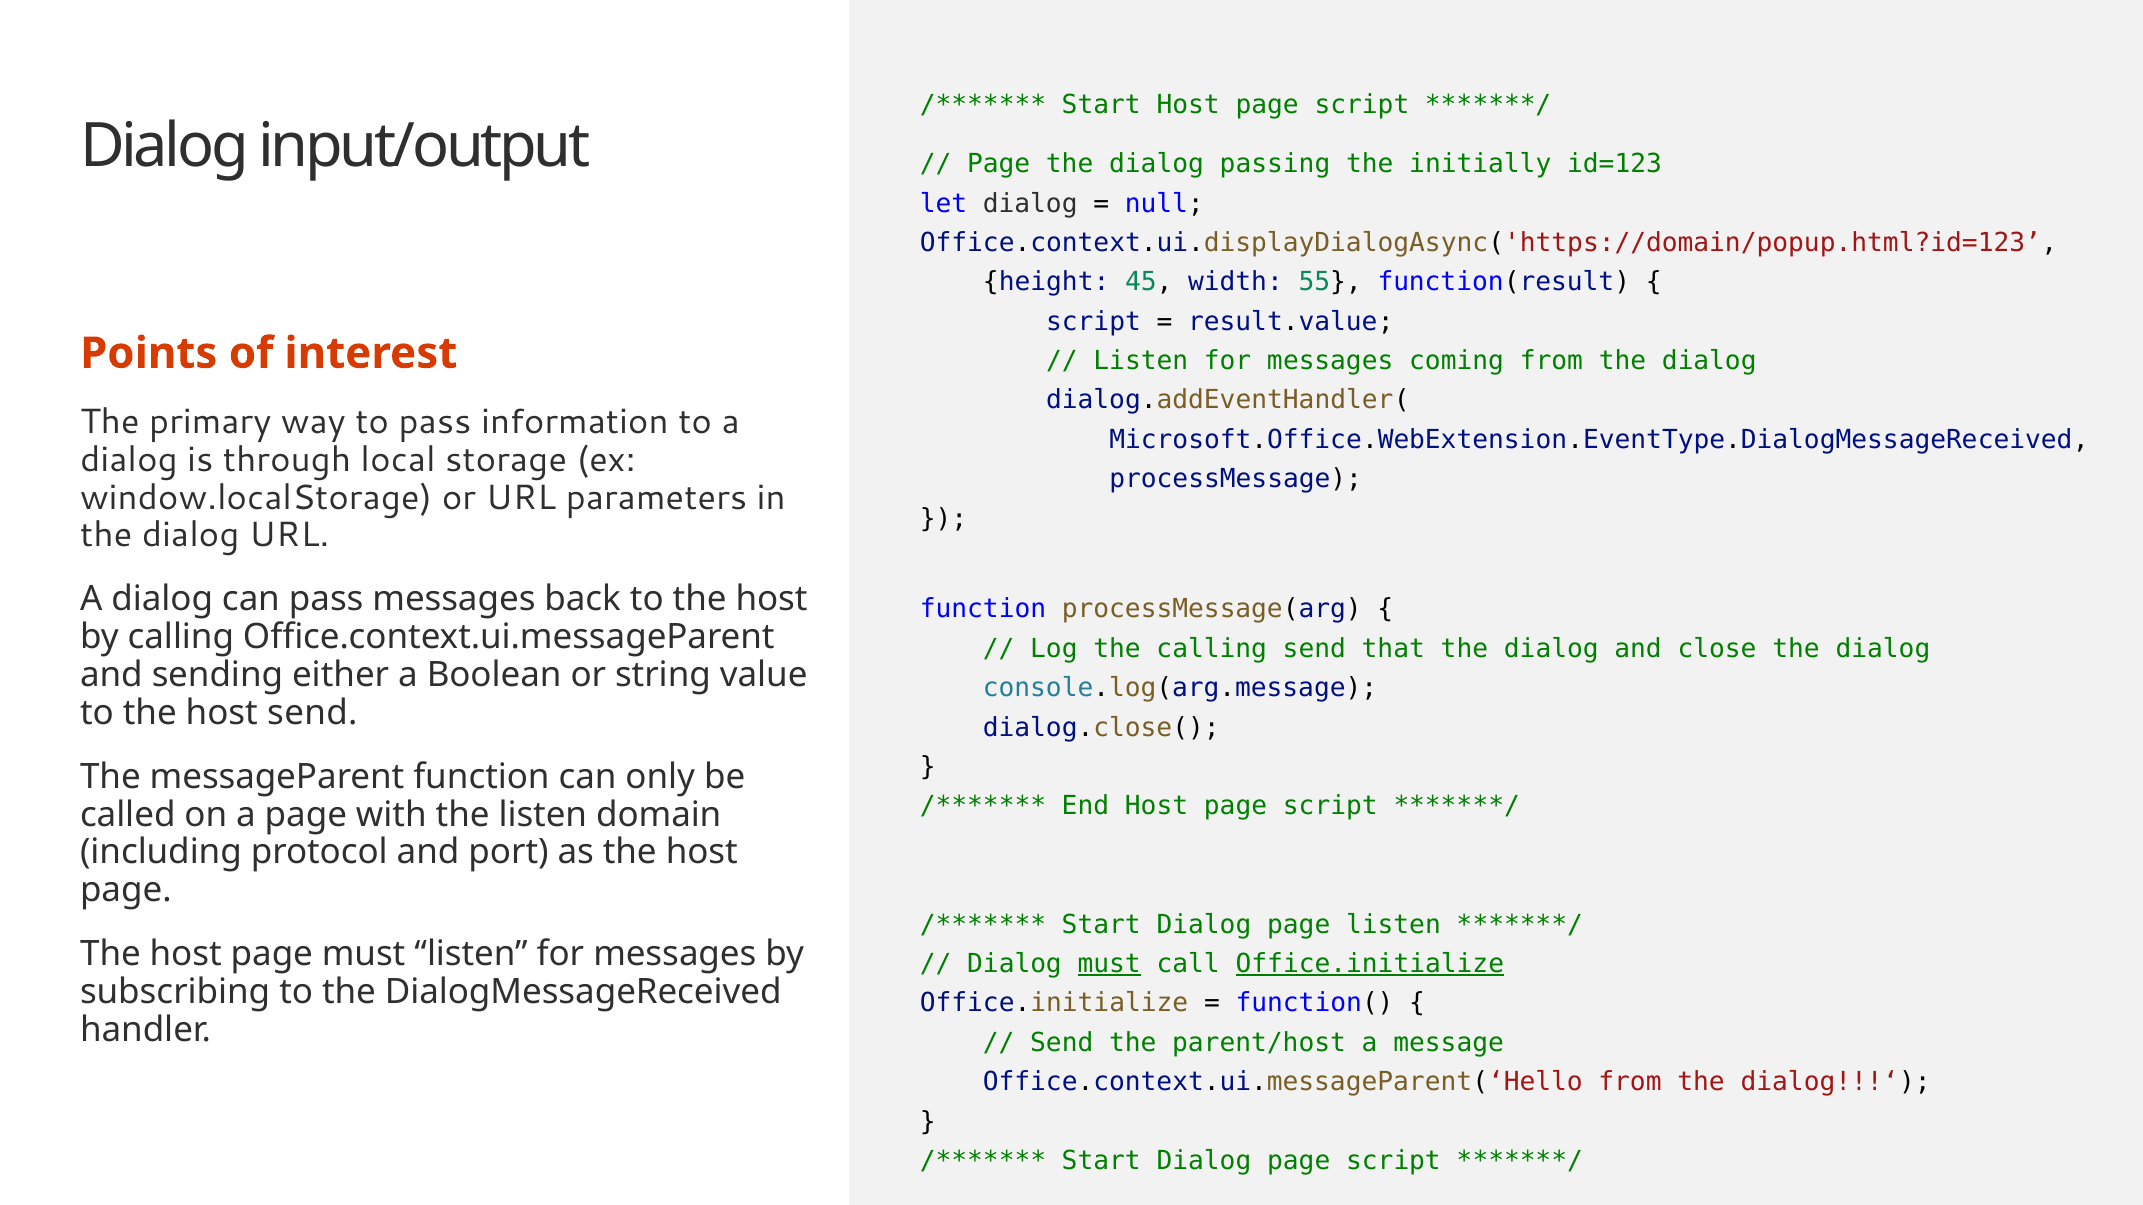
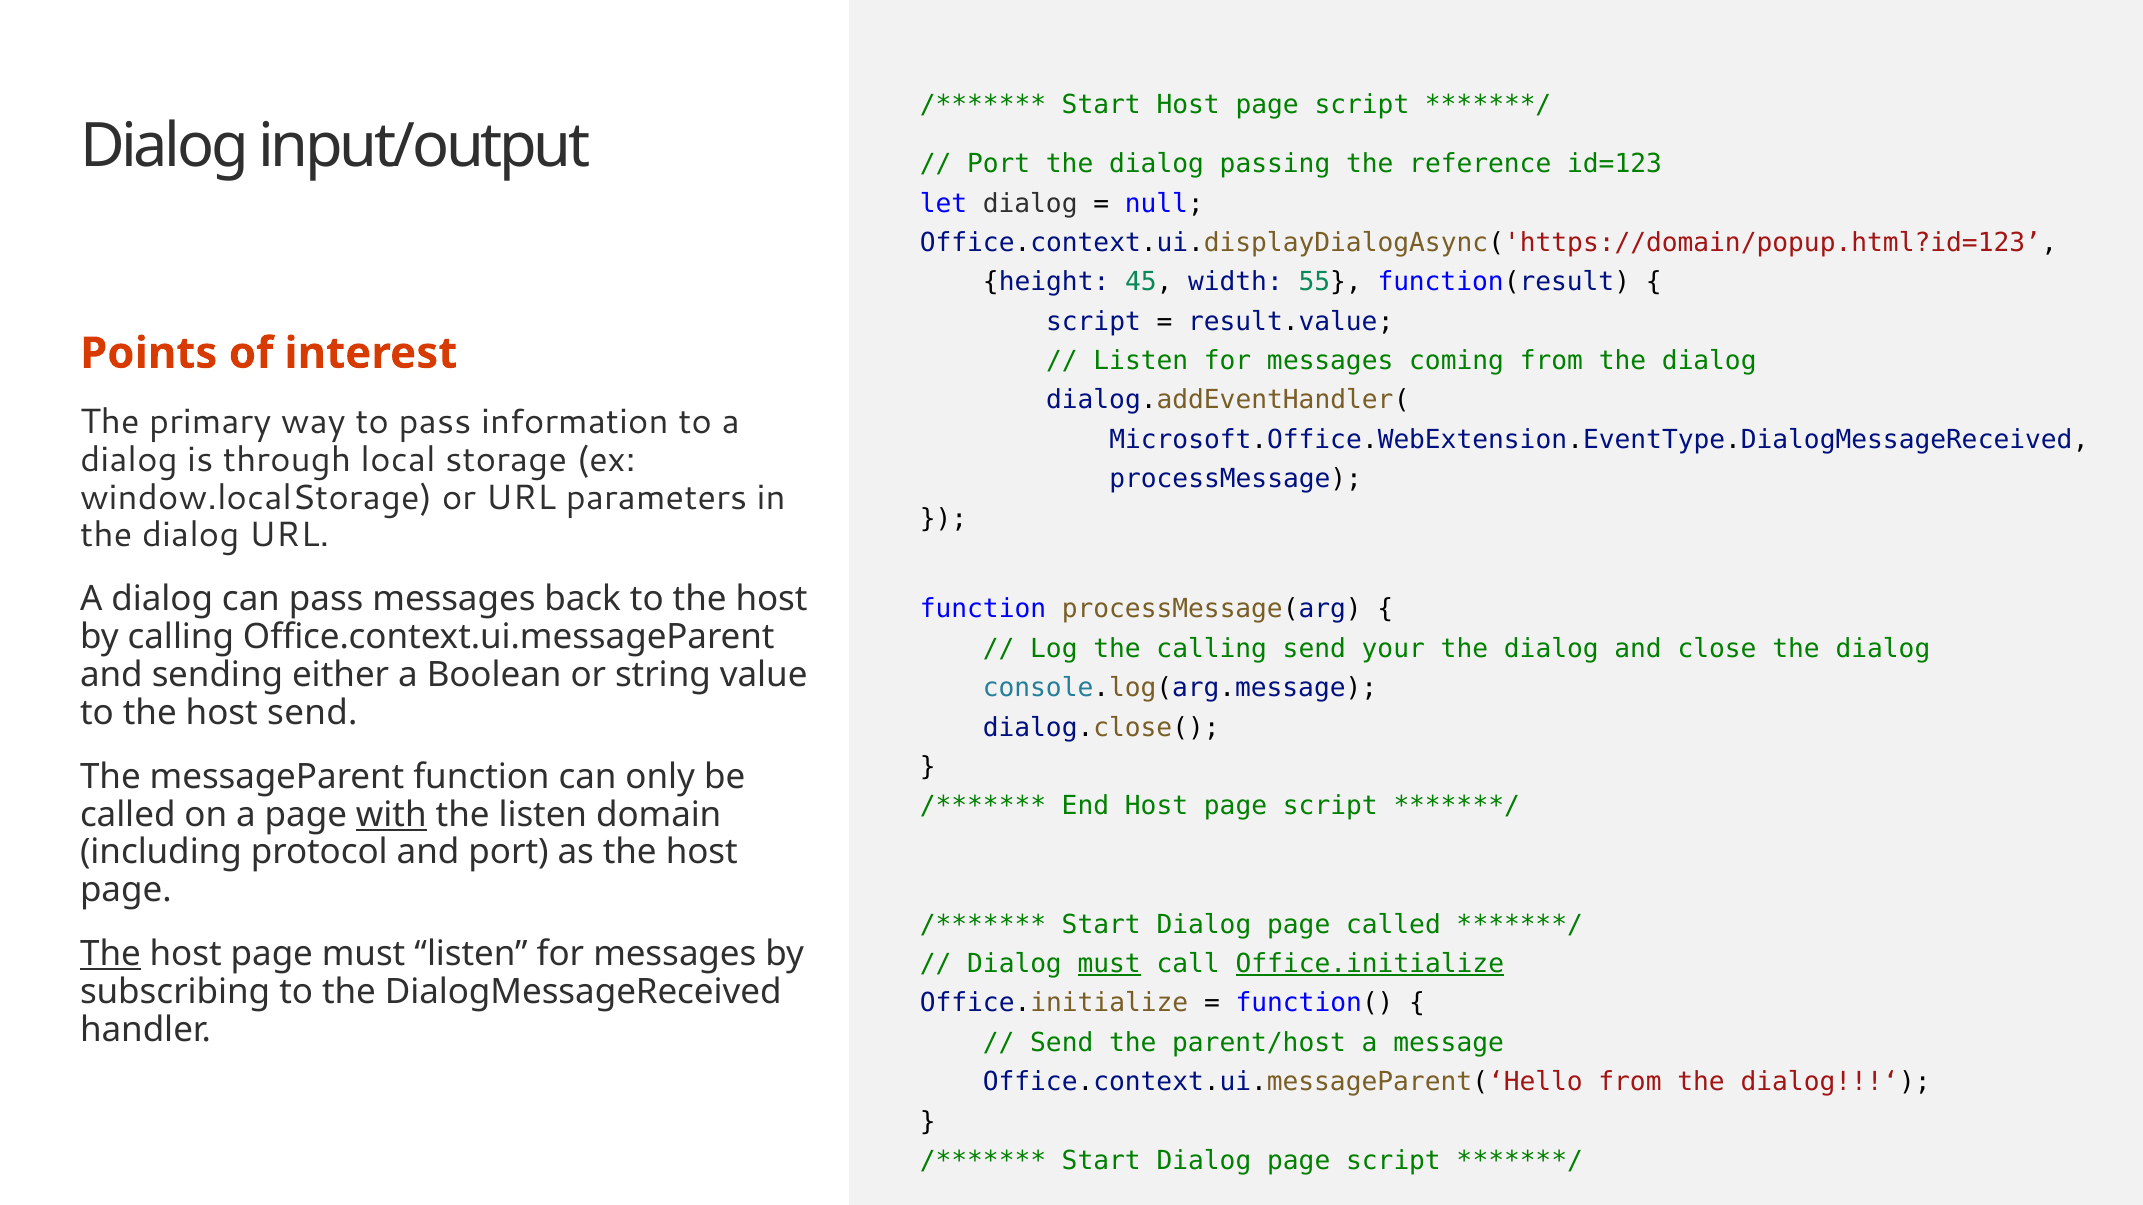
Page at (999, 164): Page -> Port
initially: initially -> reference
that: that -> your
with underline: none -> present
page listen: listen -> called
The at (110, 954) underline: none -> present
